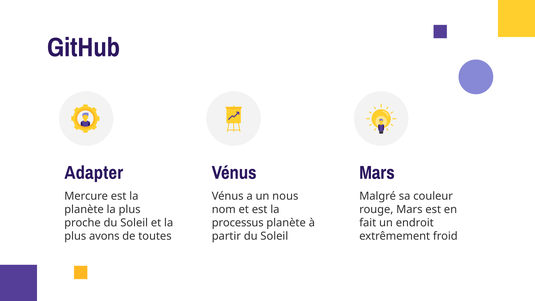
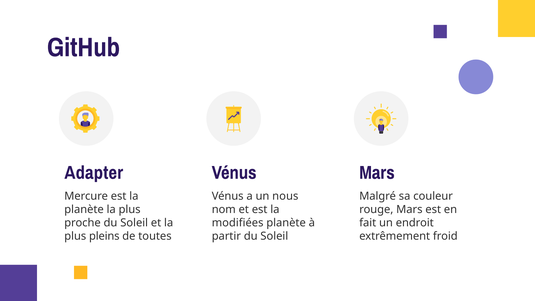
processus: processus -> modifiées
avons: avons -> pleins
